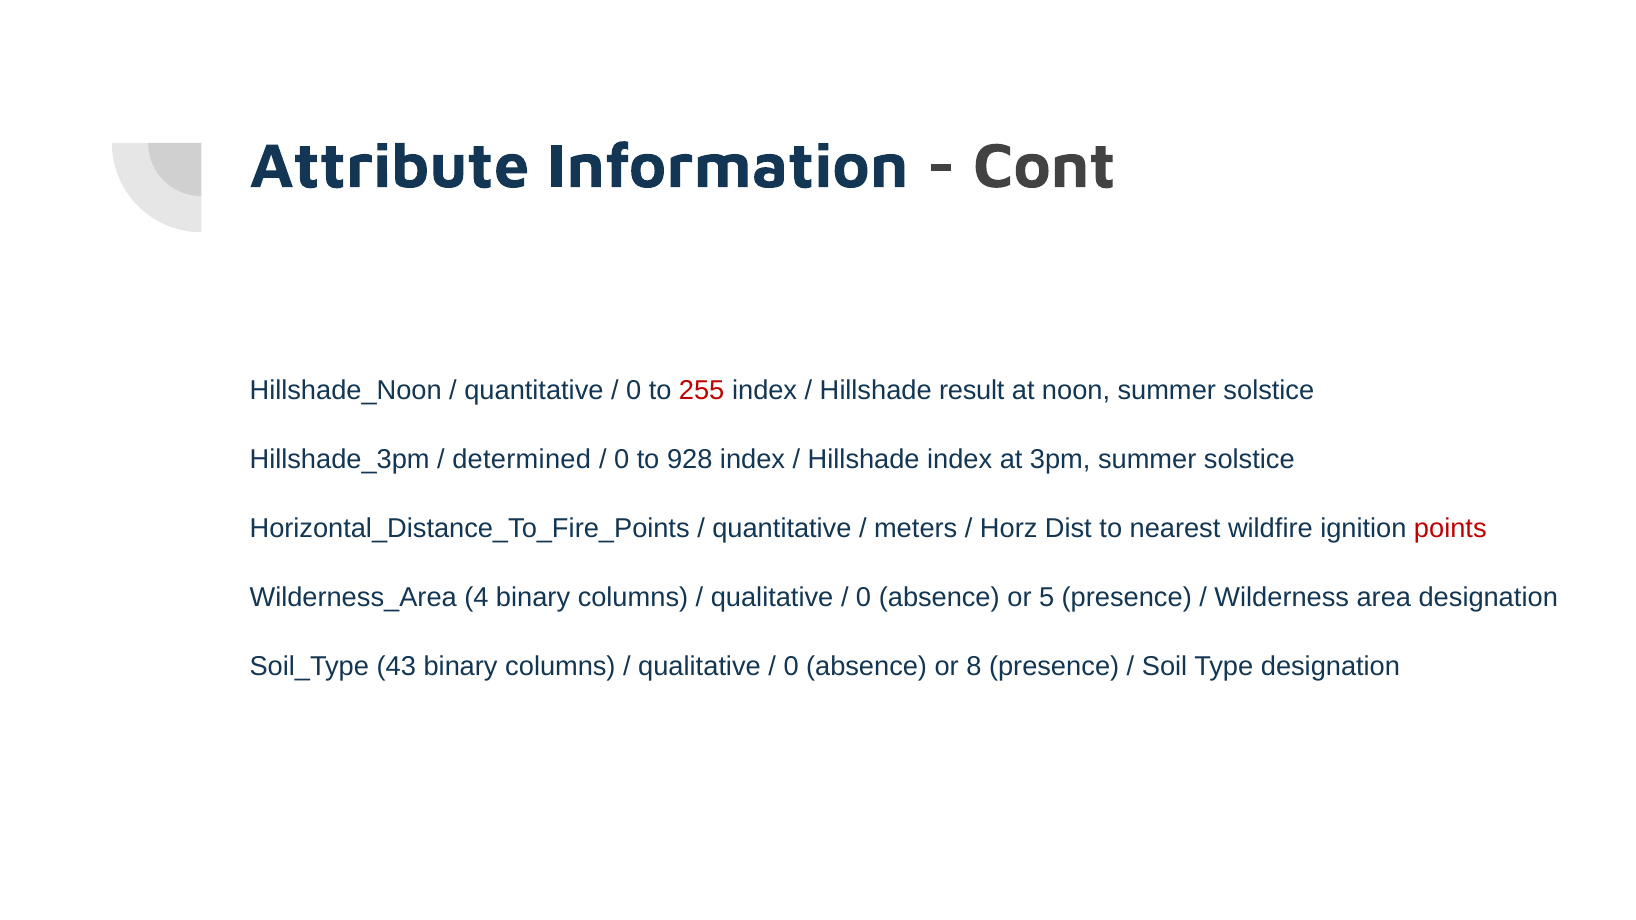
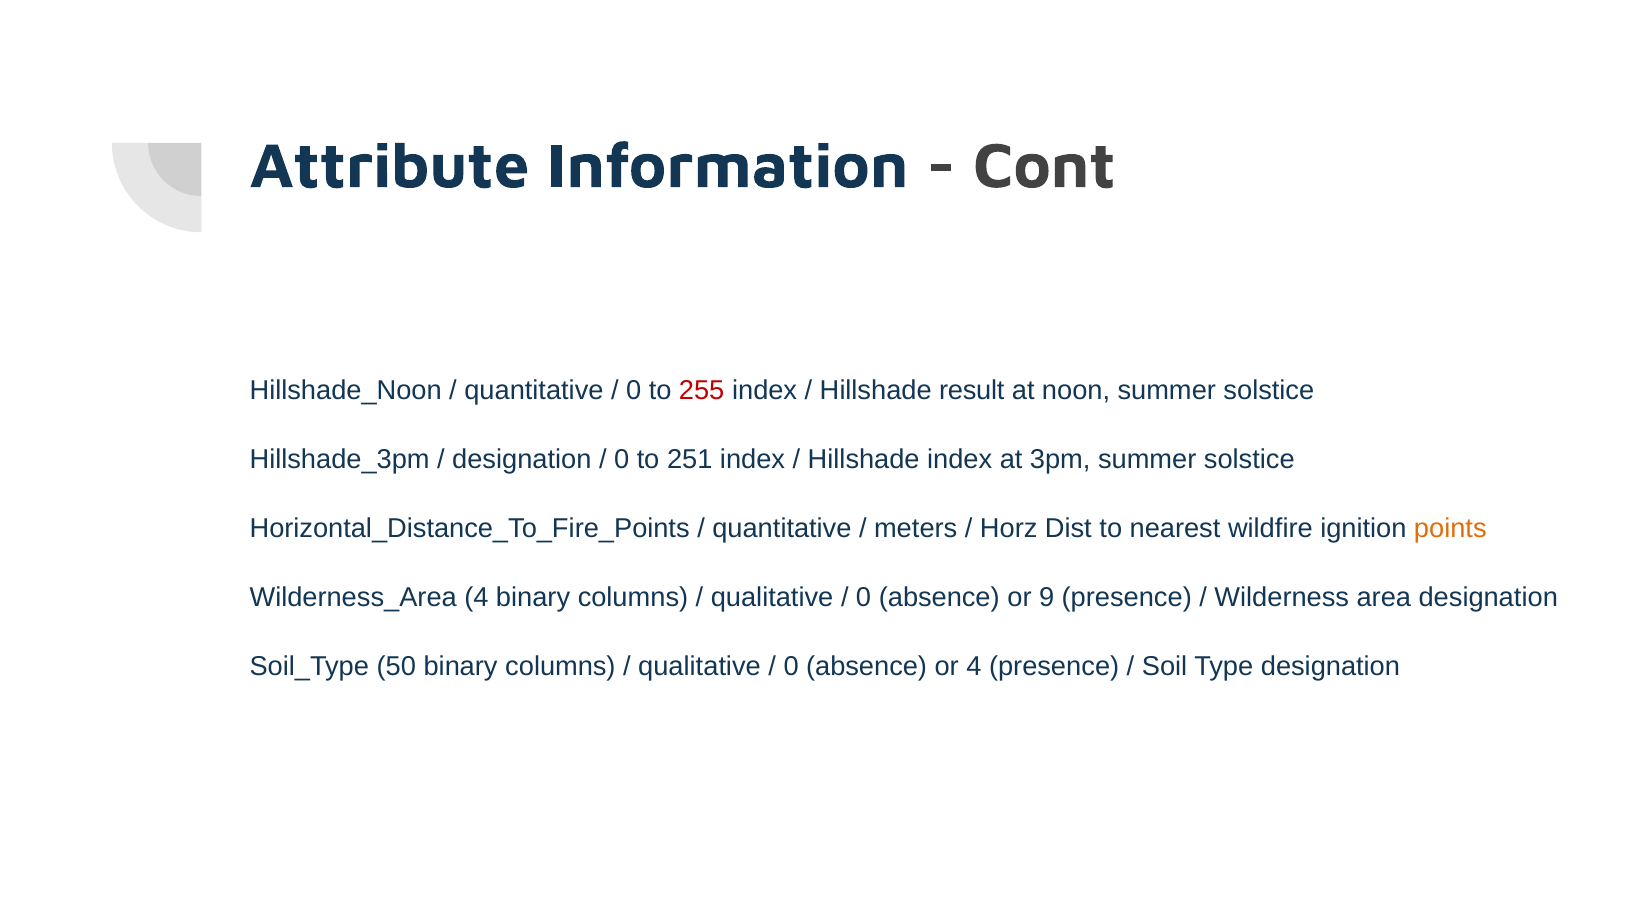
determined at (522, 460): determined -> designation
928: 928 -> 251
points colour: red -> orange
5: 5 -> 9
43: 43 -> 50
or 8: 8 -> 4
